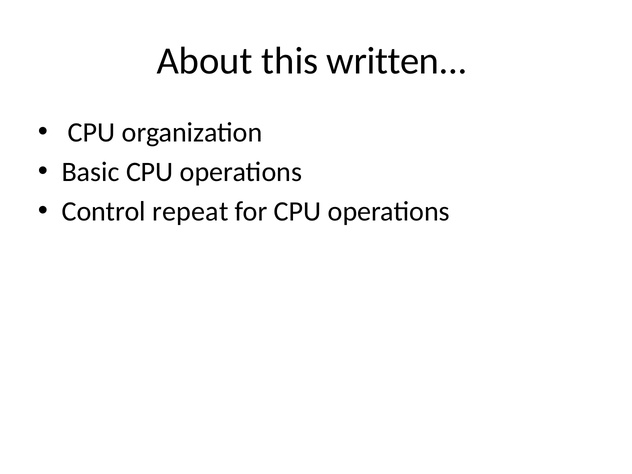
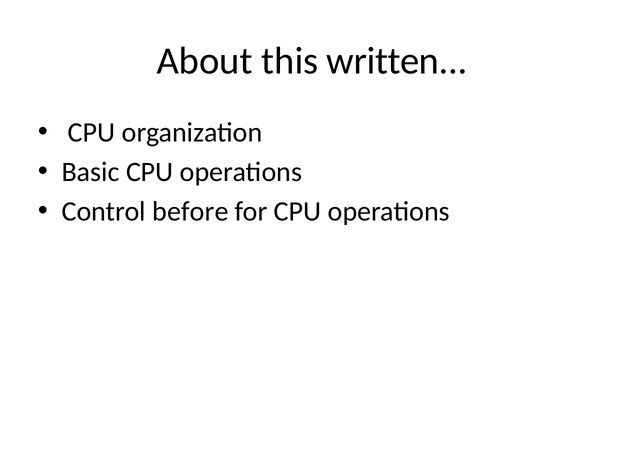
repeat: repeat -> before
